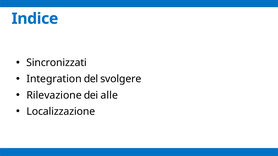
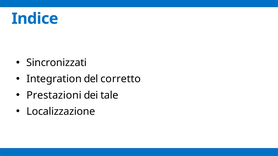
svolgere: svolgere -> corretto
Rilevazione: Rilevazione -> Prestazioni
alle: alle -> tale
